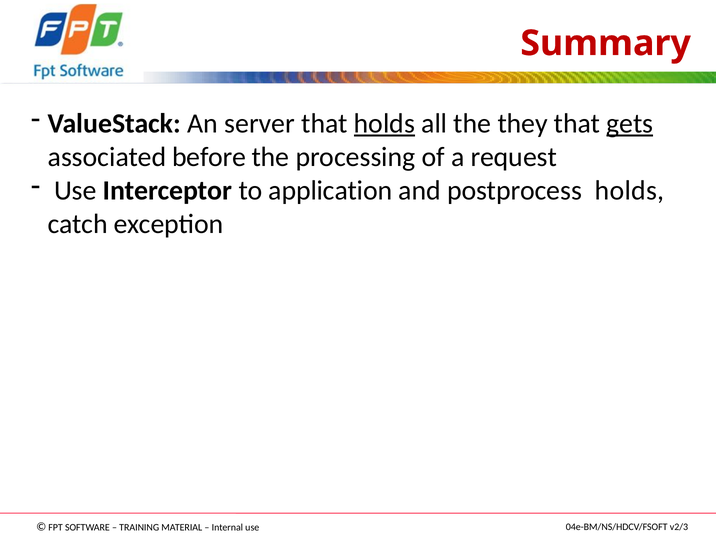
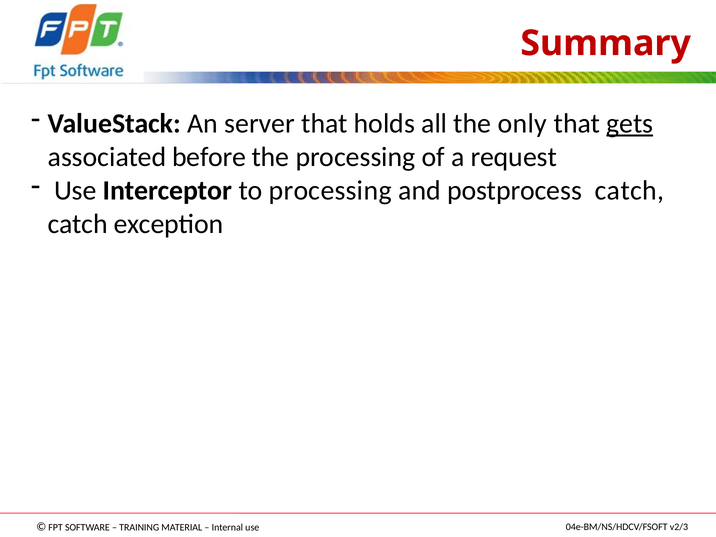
holds at (384, 124) underline: present -> none
they: they -> only
to application: application -> processing
postprocess holds: holds -> catch
